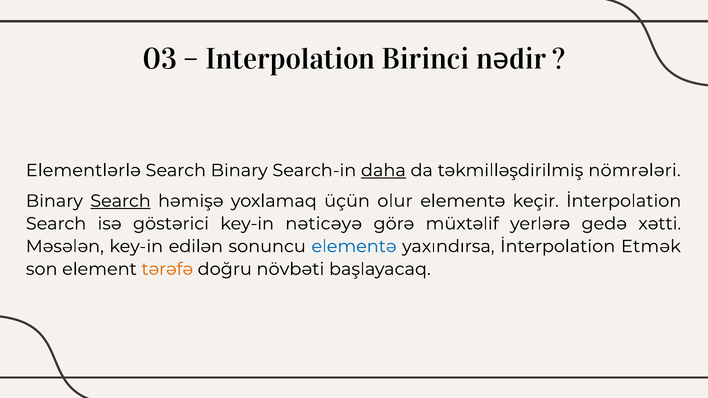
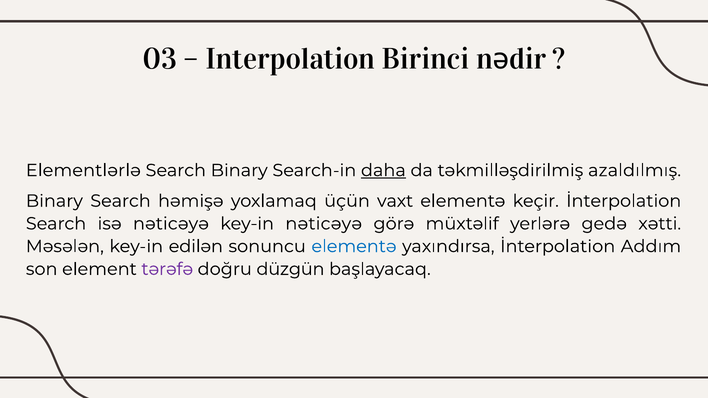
nömrələri: nömrələri -> azaldılmış
Search at (121, 201) underline: present -> none
olur: olur -> vaxt
isə göstərici: göstərici -> nəticəyə
Etmək: Etmək -> Addım
tərəfə colour: orange -> purple
növbəti: növbəti -> düzgün
